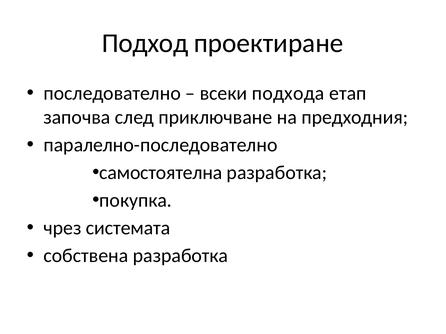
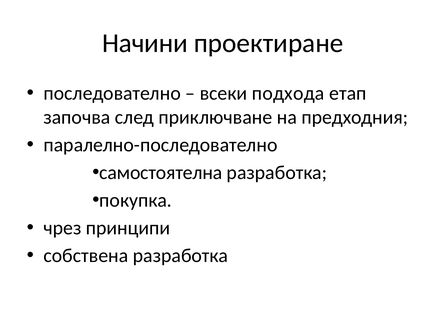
Подход: Подход -> Начини
системата: системата -> принципи
